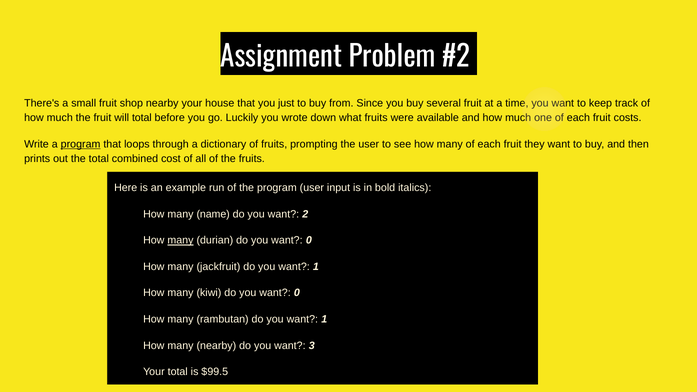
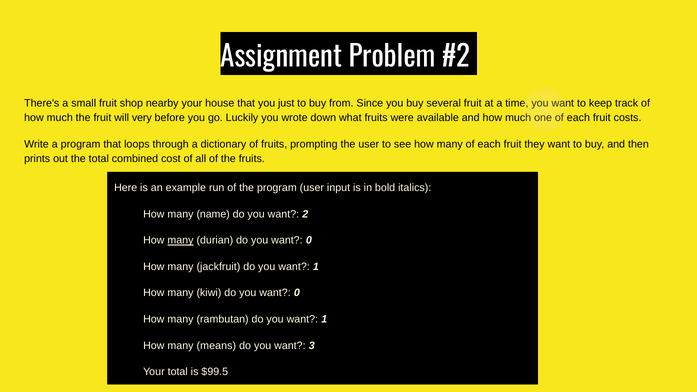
will total: total -> very
program at (81, 144) underline: present -> none
many nearby: nearby -> means
